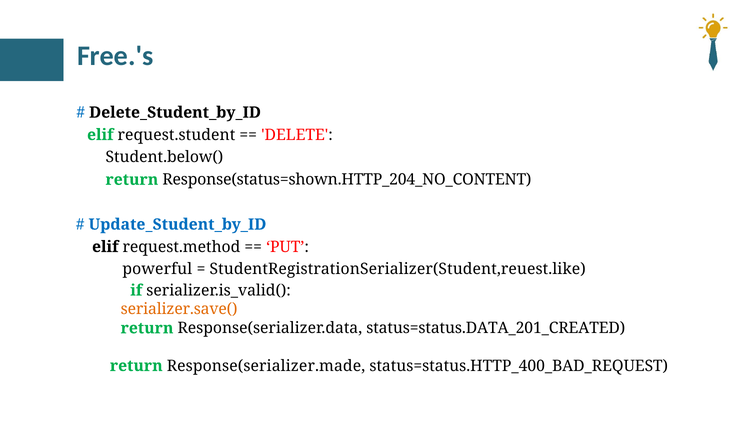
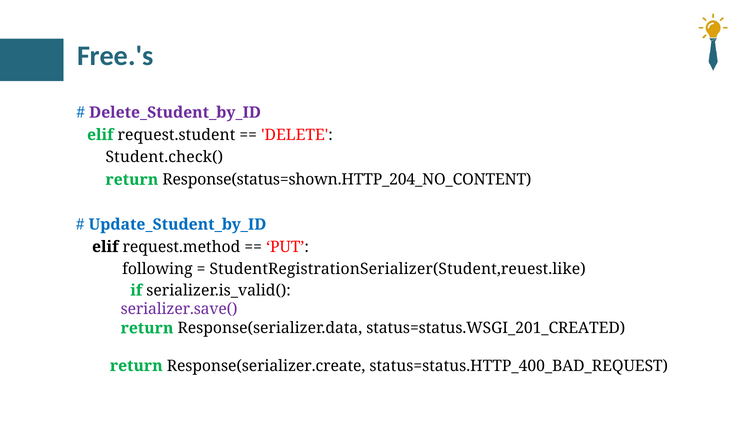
Delete_Student_by_ID colour: black -> purple
Student.below(: Student.below( -> Student.check(
powerful: powerful -> following
serializer.save( colour: orange -> purple
status=status.DATA_201_CREATED: status=status.DATA_201_CREATED -> status=status.WSGI_201_CREATED
Response(serializer.made: Response(serializer.made -> Response(serializer.create
